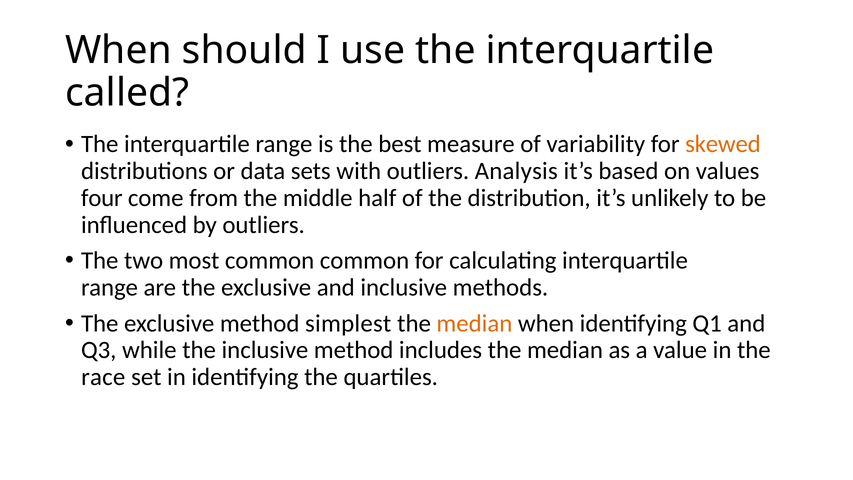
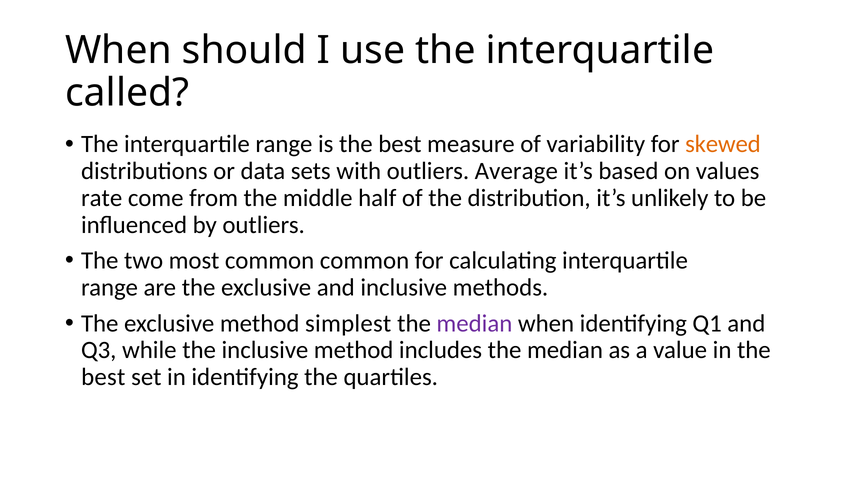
Analysis: Analysis -> Average
four: four -> rate
median at (474, 323) colour: orange -> purple
race at (103, 377): race -> best
